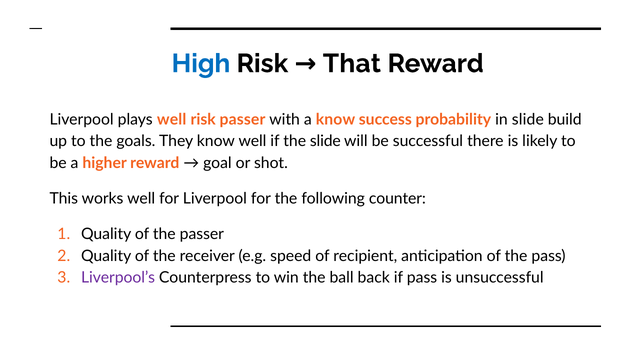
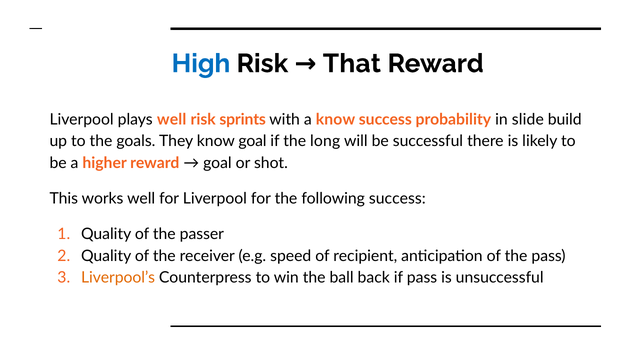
risk passer: passer -> sprints
know well: well -> goal
the slide: slide -> long
following counter: counter -> success
Liverpool’s colour: purple -> orange
